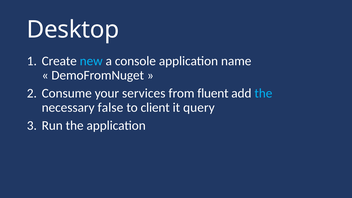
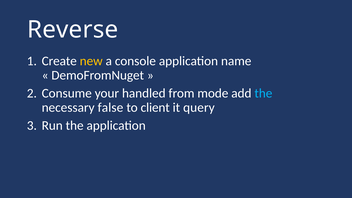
Desktop: Desktop -> Reverse
new colour: light blue -> yellow
services: services -> handled
fluent: fluent -> mode
